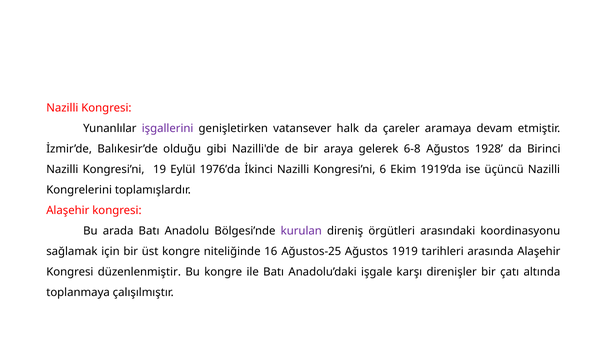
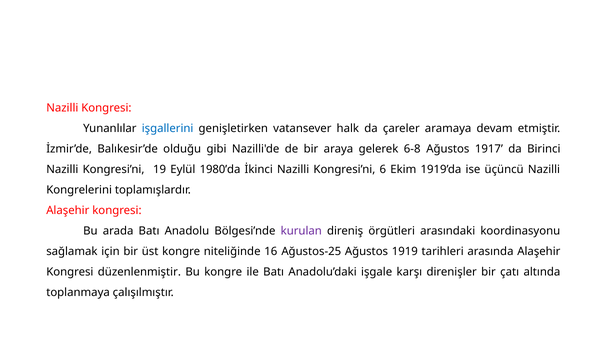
işgallerini colour: purple -> blue
1928: 1928 -> 1917
1976’da: 1976’da -> 1980’da
